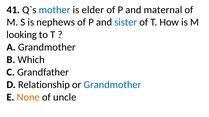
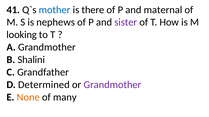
elder: elder -> there
sister colour: blue -> purple
Which: Which -> Shalini
Relationship: Relationship -> Determined
Grandmother at (112, 85) colour: blue -> purple
uncle: uncle -> many
